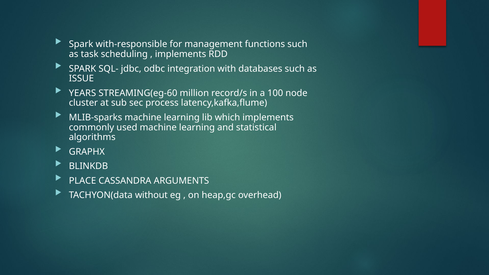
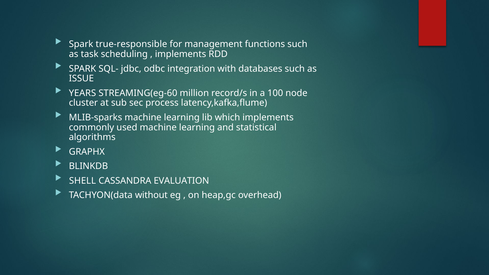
with-responsible: with-responsible -> true-responsible
PLACE: PLACE -> SHELL
ARGUMENTS: ARGUMENTS -> EVALUATION
